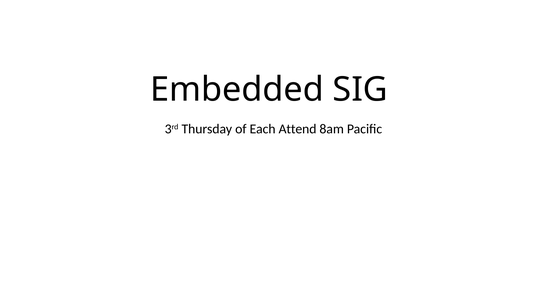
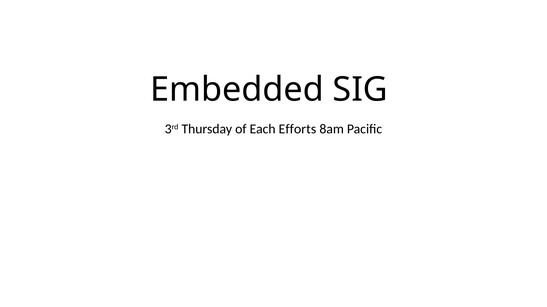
Attend: Attend -> Efforts
